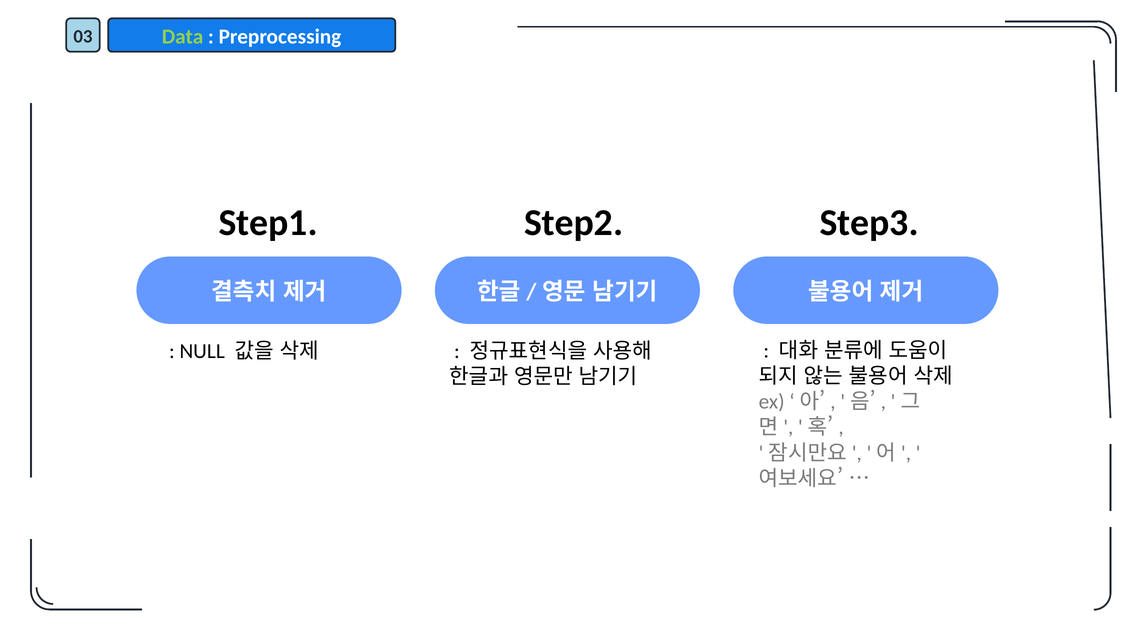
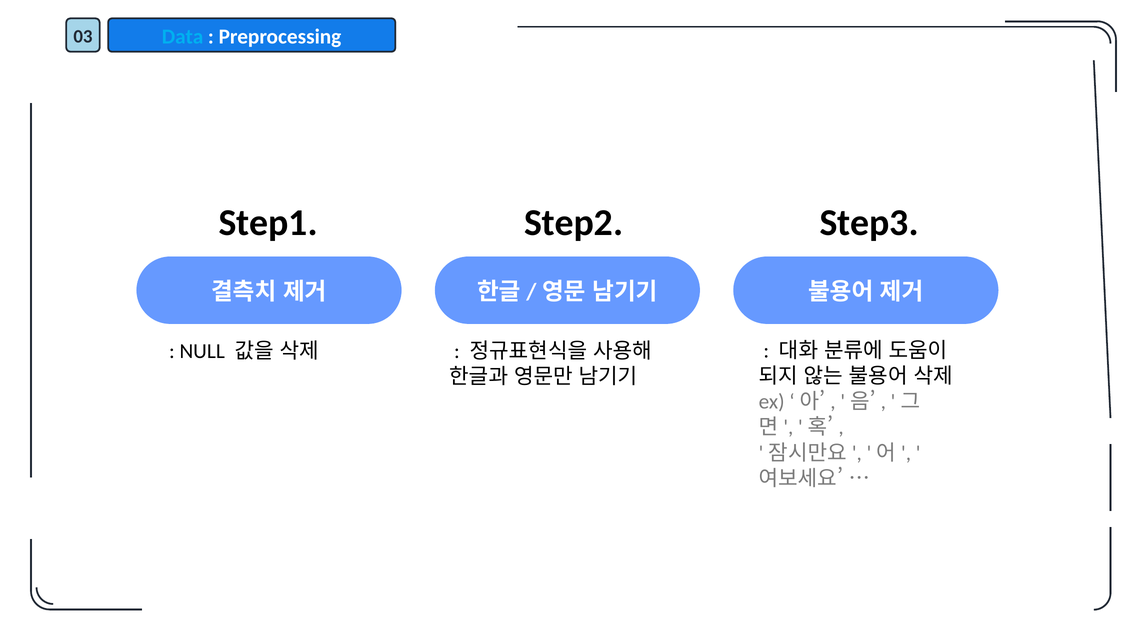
Data colour: light green -> light blue
